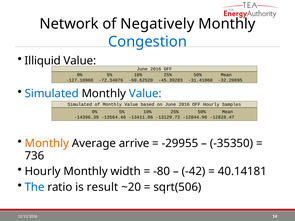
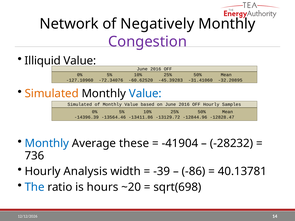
Congestion colour: blue -> purple
Simulated at (52, 94) colour: blue -> orange
Monthly at (47, 144) colour: orange -> blue
arrive: arrive -> these
-29955: -29955 -> -41904
-35350: -35350 -> -28232
Hourly Monthly: Monthly -> Analysis
-80: -80 -> -39
-42: -42 -> -86
40.14181: 40.14181 -> 40.13781
result: result -> hours
sqrt(506: sqrt(506 -> sqrt(698
